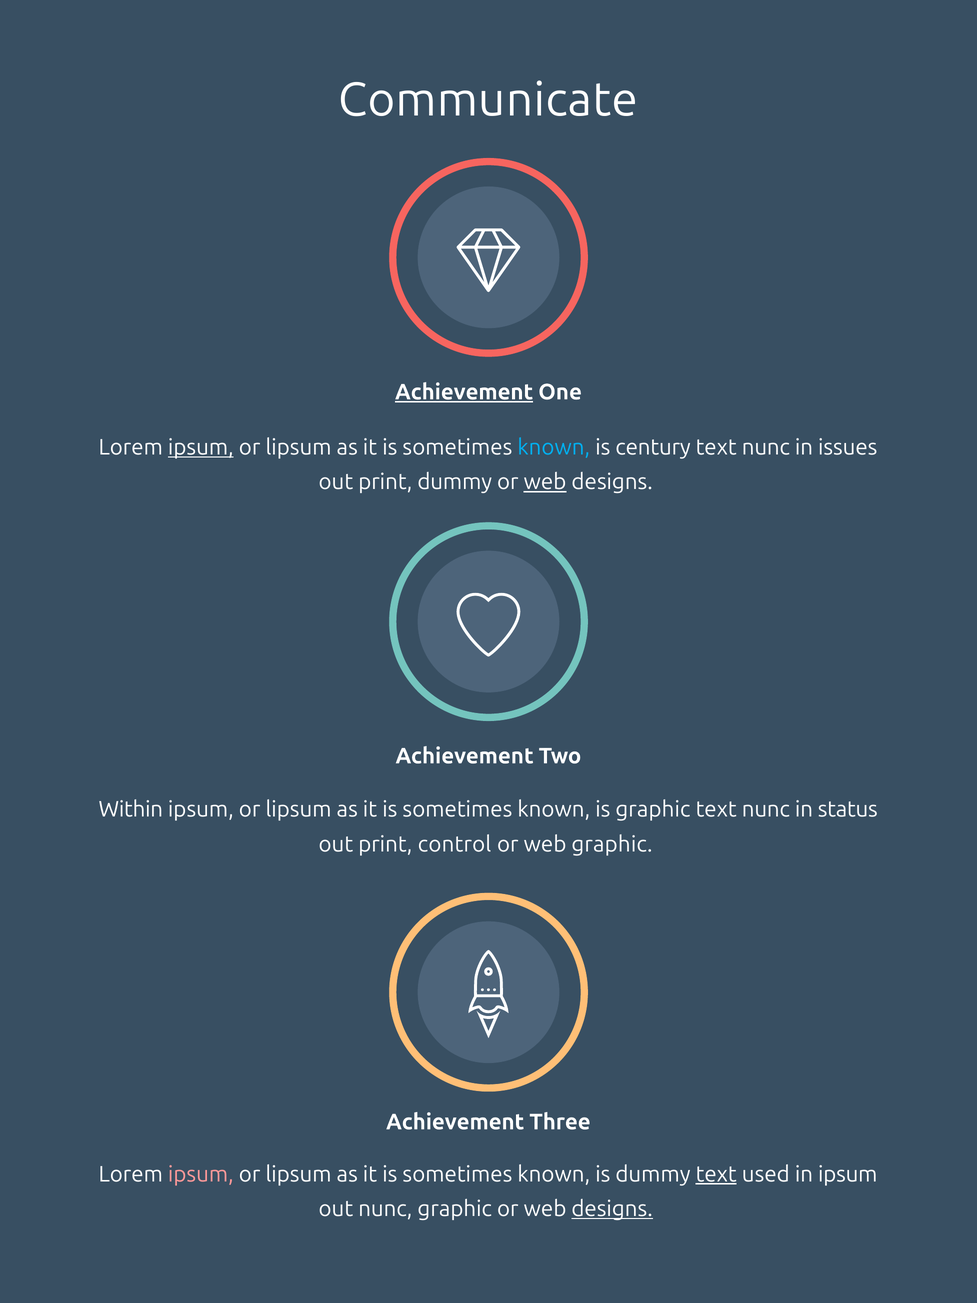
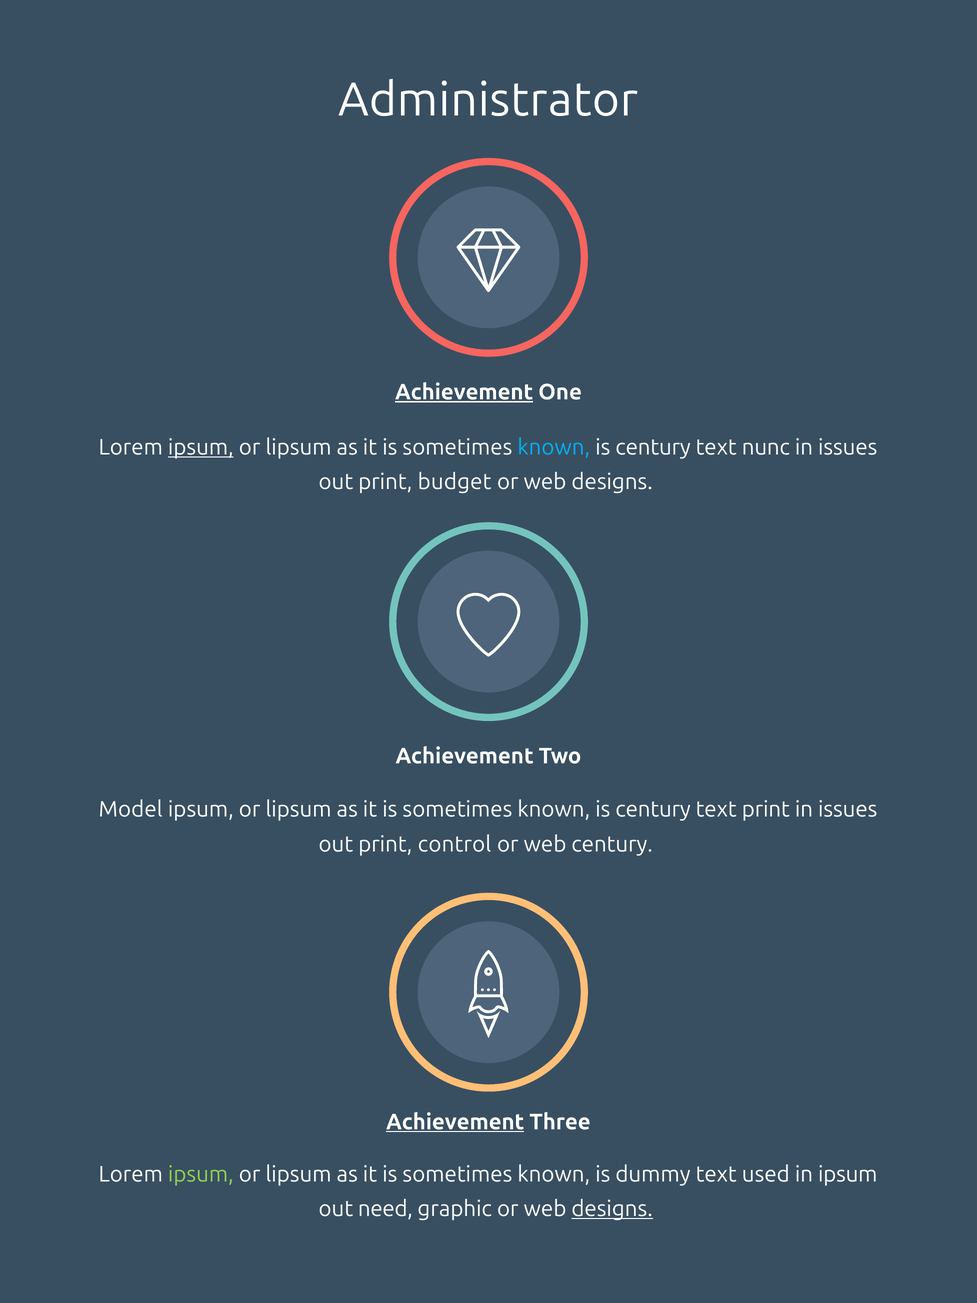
Communicate: Communicate -> Administrator
print dummy: dummy -> budget
web at (545, 482) underline: present -> none
Within: Within -> Model
graphic at (653, 809): graphic -> century
nunc at (766, 809): nunc -> print
status at (848, 809): status -> issues
web graphic: graphic -> century
Achievement at (455, 1122) underline: none -> present
ipsum at (201, 1174) colour: pink -> light green
text at (716, 1174) underline: present -> none
out nunc: nunc -> need
